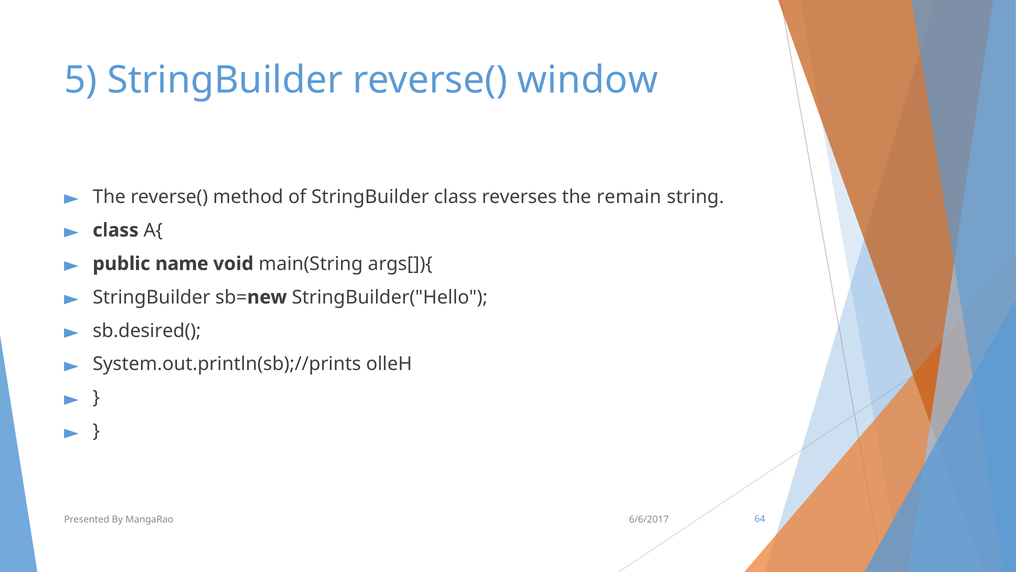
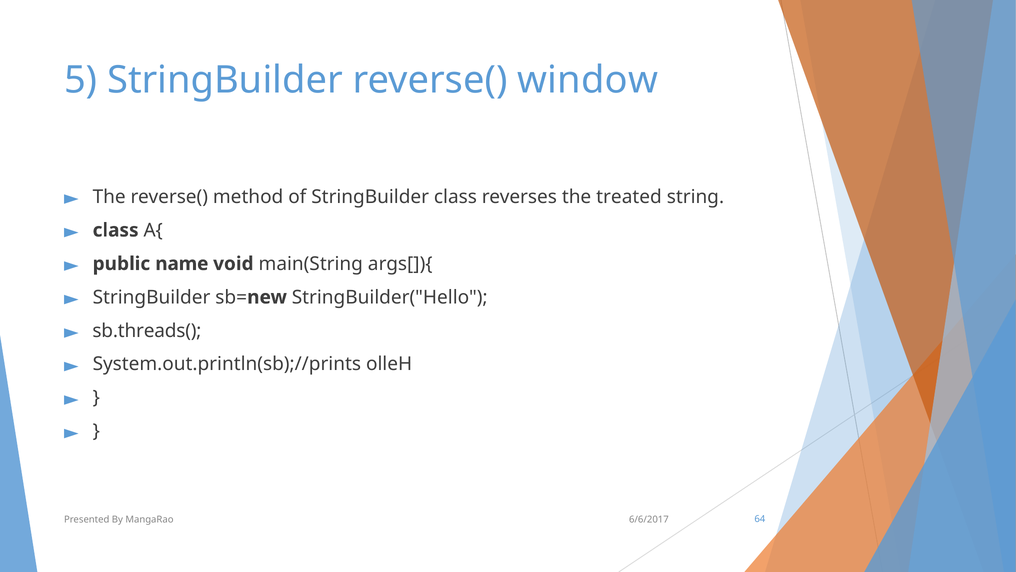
remain: remain -> treated
sb.desired(: sb.desired( -> sb.threads(
